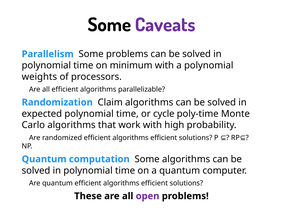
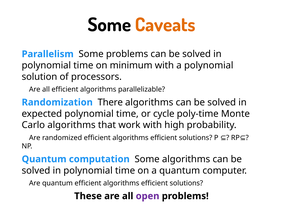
Caveats colour: purple -> orange
weights: weights -> solution
Claim: Claim -> There
